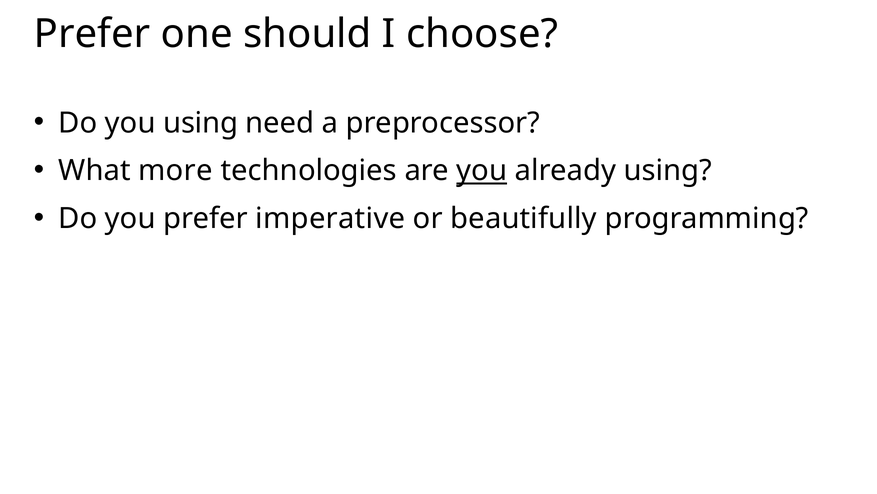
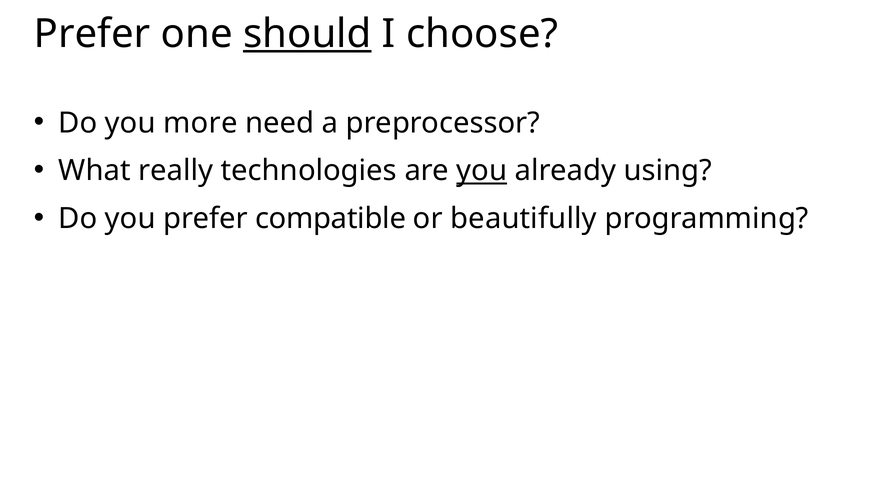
should underline: none -> present
you using: using -> more
more: more -> really
imperative: imperative -> compatible
